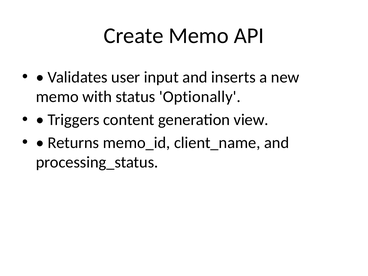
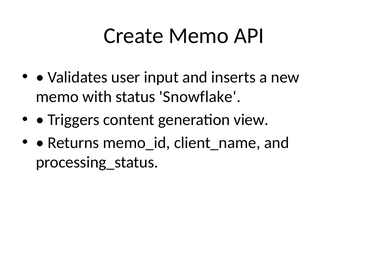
Optionally: Optionally -> Snowflake
